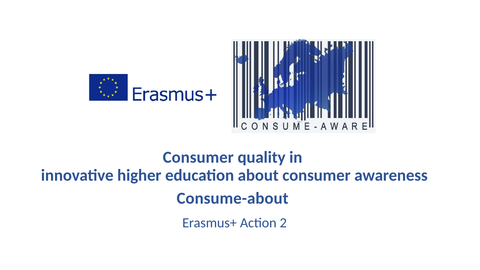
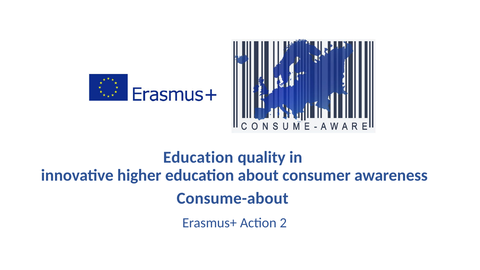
Consumer at (198, 157): Consumer -> Education
